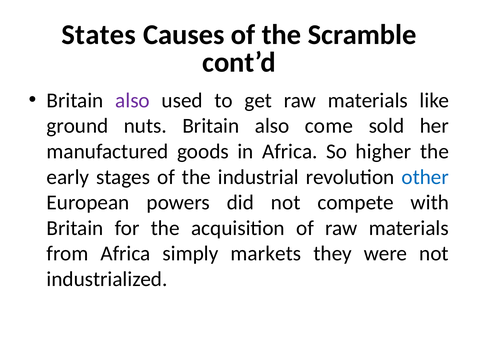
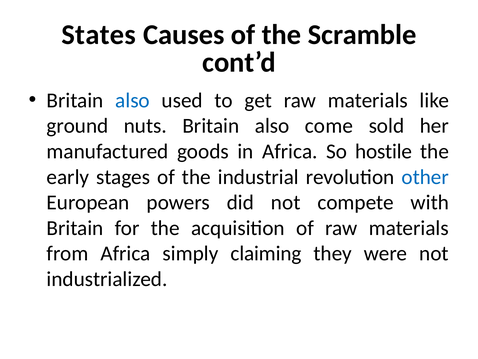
also at (133, 100) colour: purple -> blue
higher: higher -> hostile
markets: markets -> claiming
